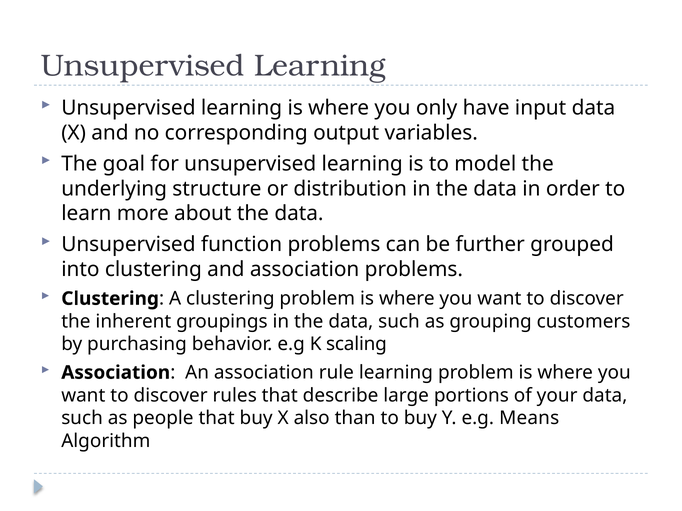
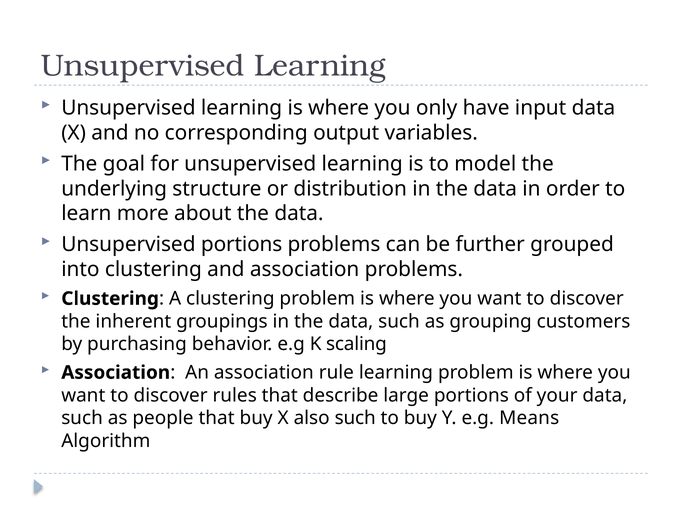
Unsupervised function: function -> portions
also than: than -> such
